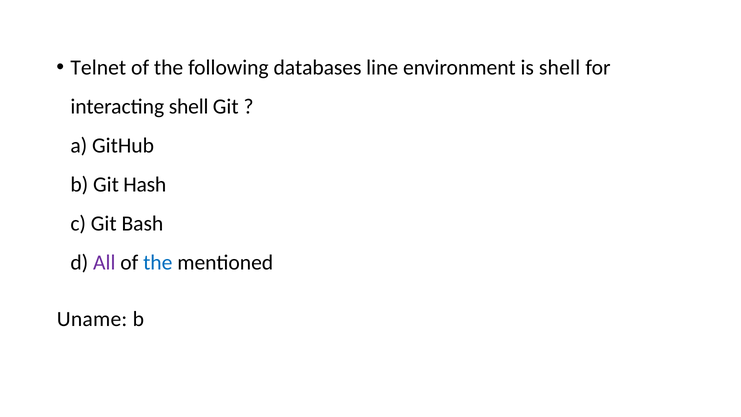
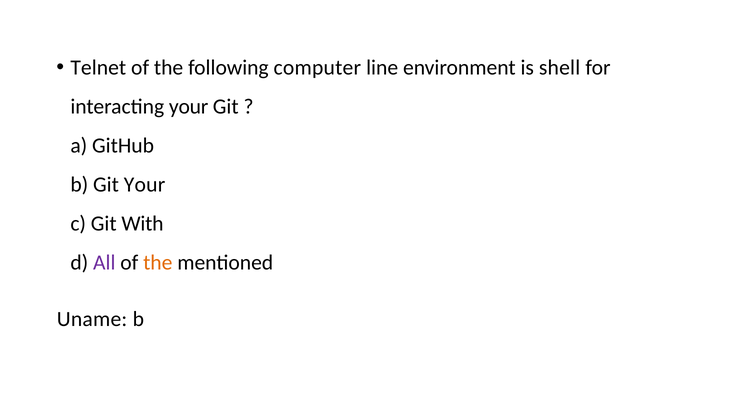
databases: databases -> computer
interacting shell: shell -> your
Git Hash: Hash -> Your
Bash: Bash -> With
the at (158, 262) colour: blue -> orange
